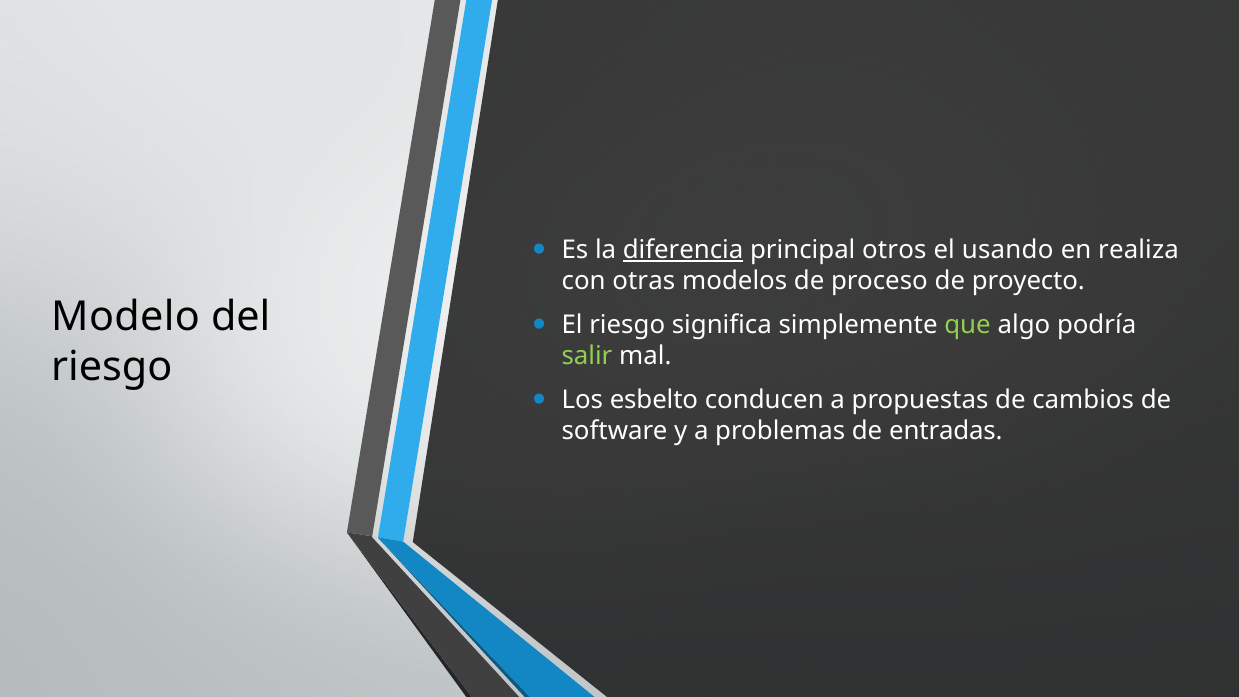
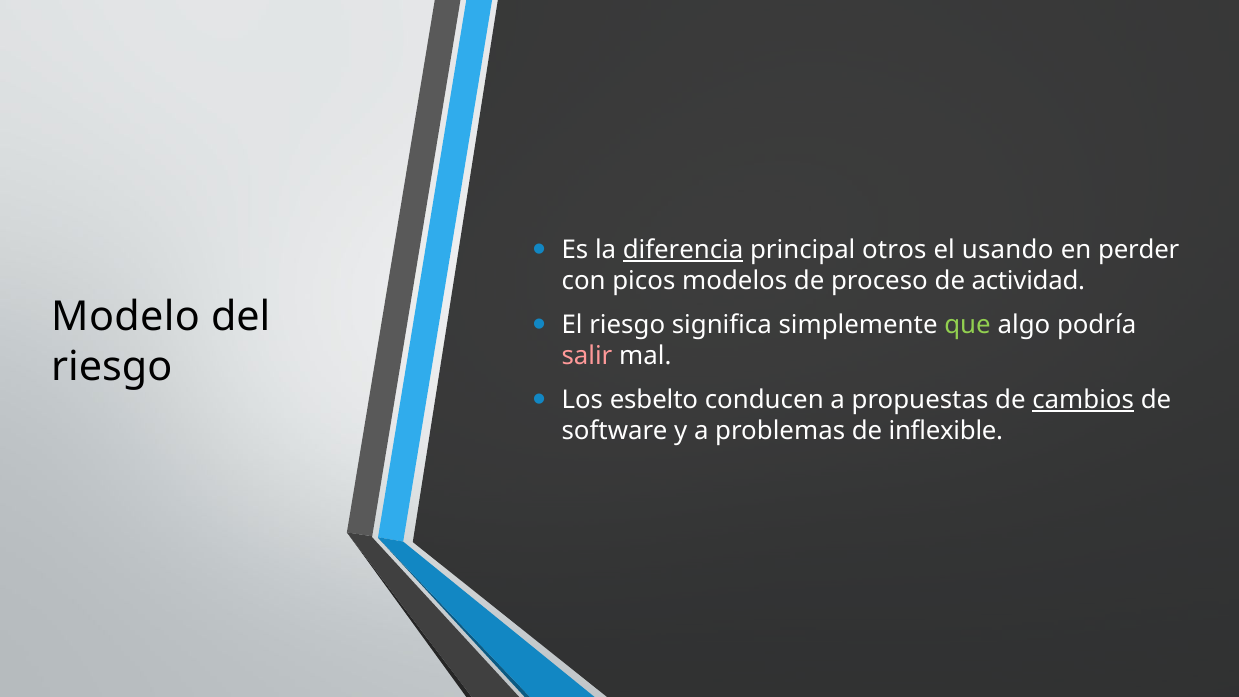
realiza: realiza -> perder
otras: otras -> picos
proyecto: proyecto -> actividad
salir colour: light green -> pink
cambios underline: none -> present
entradas: entradas -> inflexible
